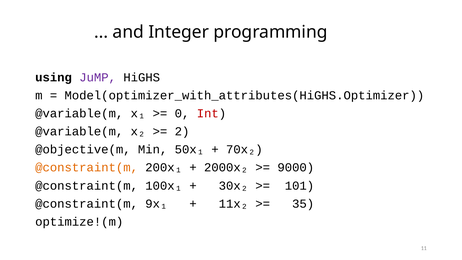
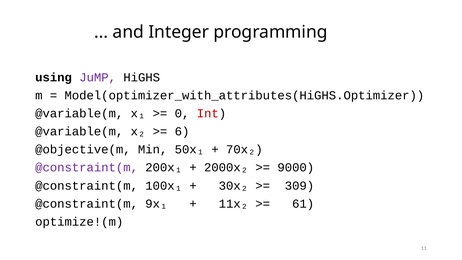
2: 2 -> 6
@constraint(m at (87, 168) colour: orange -> purple
101: 101 -> 309
35: 35 -> 61
